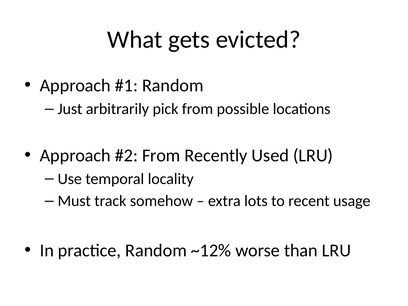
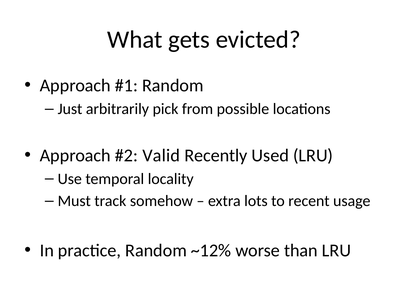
From at (161, 155): From -> Valid
